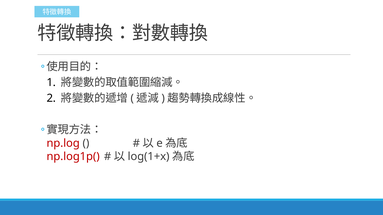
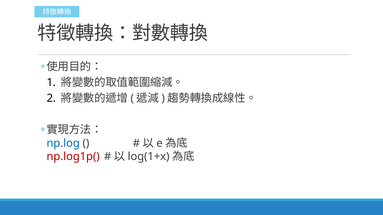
np.log colour: red -> blue
